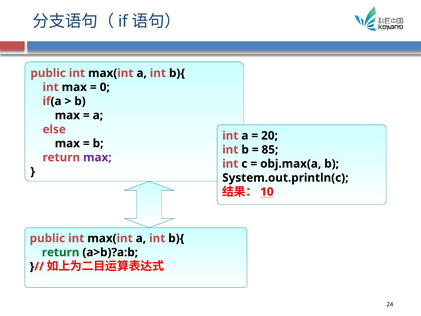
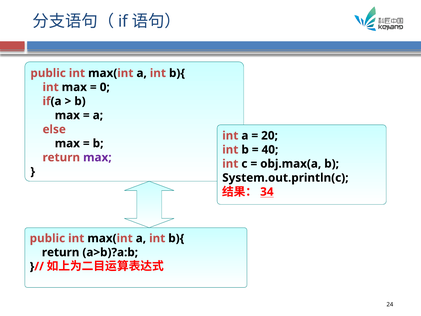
85: 85 -> 40
10: 10 -> 34
return at (61, 252) colour: green -> black
